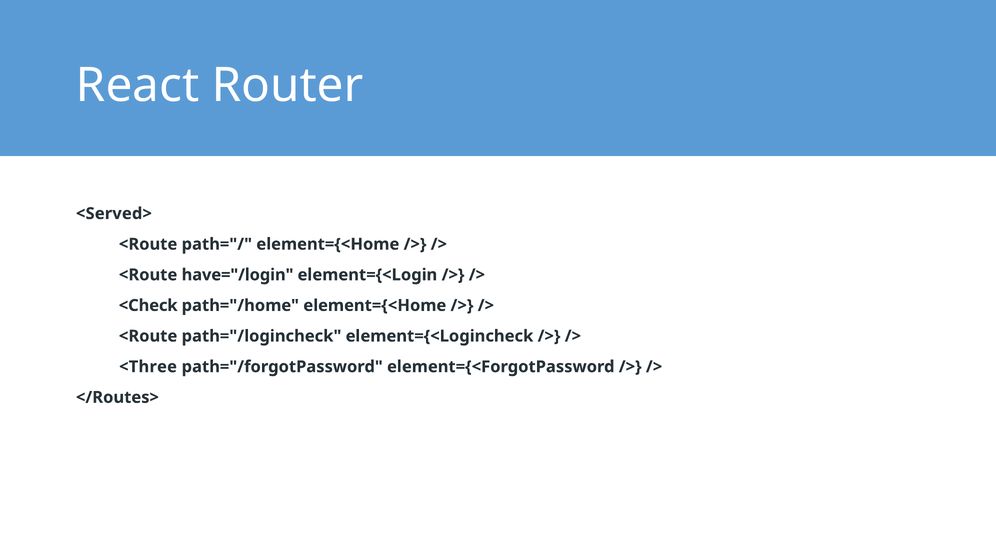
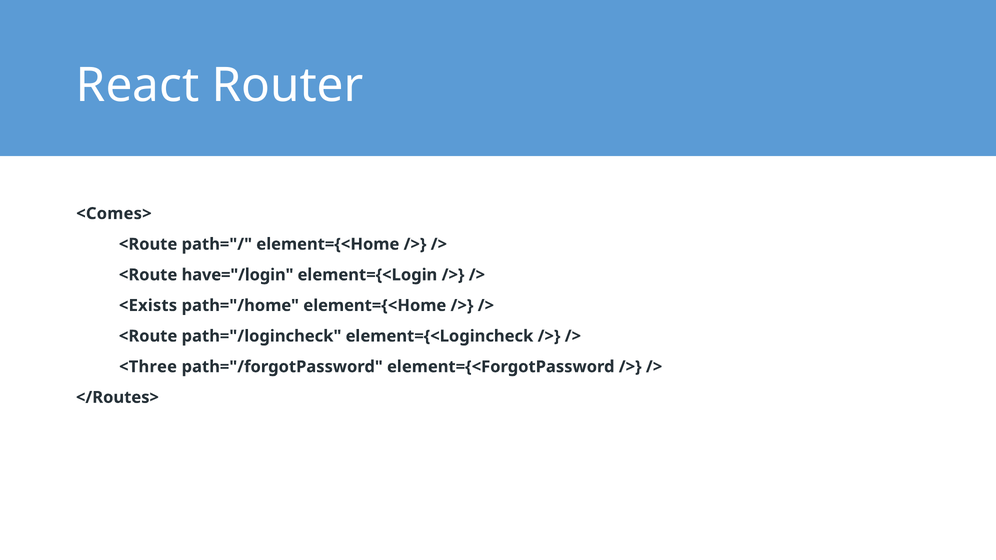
<Served>: <Served> -> <Comes>
<Check: <Check -> <Exists
